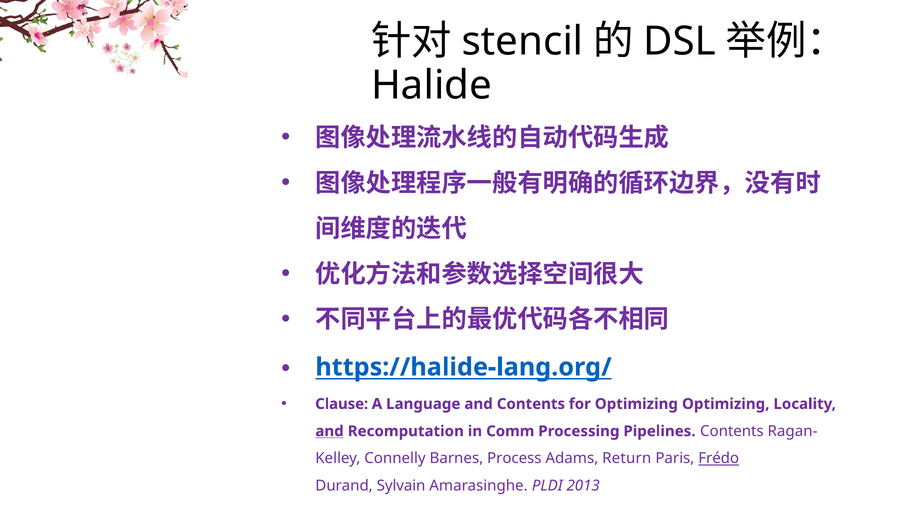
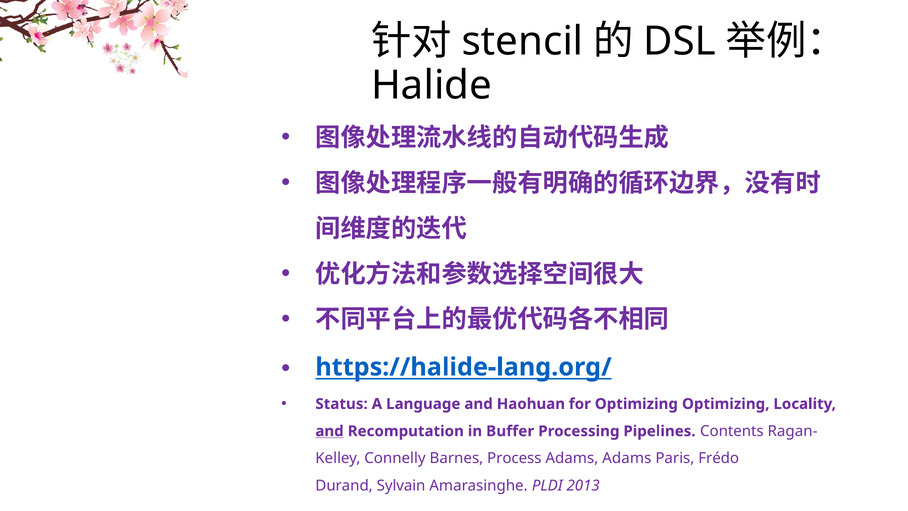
Clause: Clause -> Status
and Contents: Contents -> Haohuan
Comm: Comm -> Buffer
Adams Return: Return -> Adams
Frédo underline: present -> none
